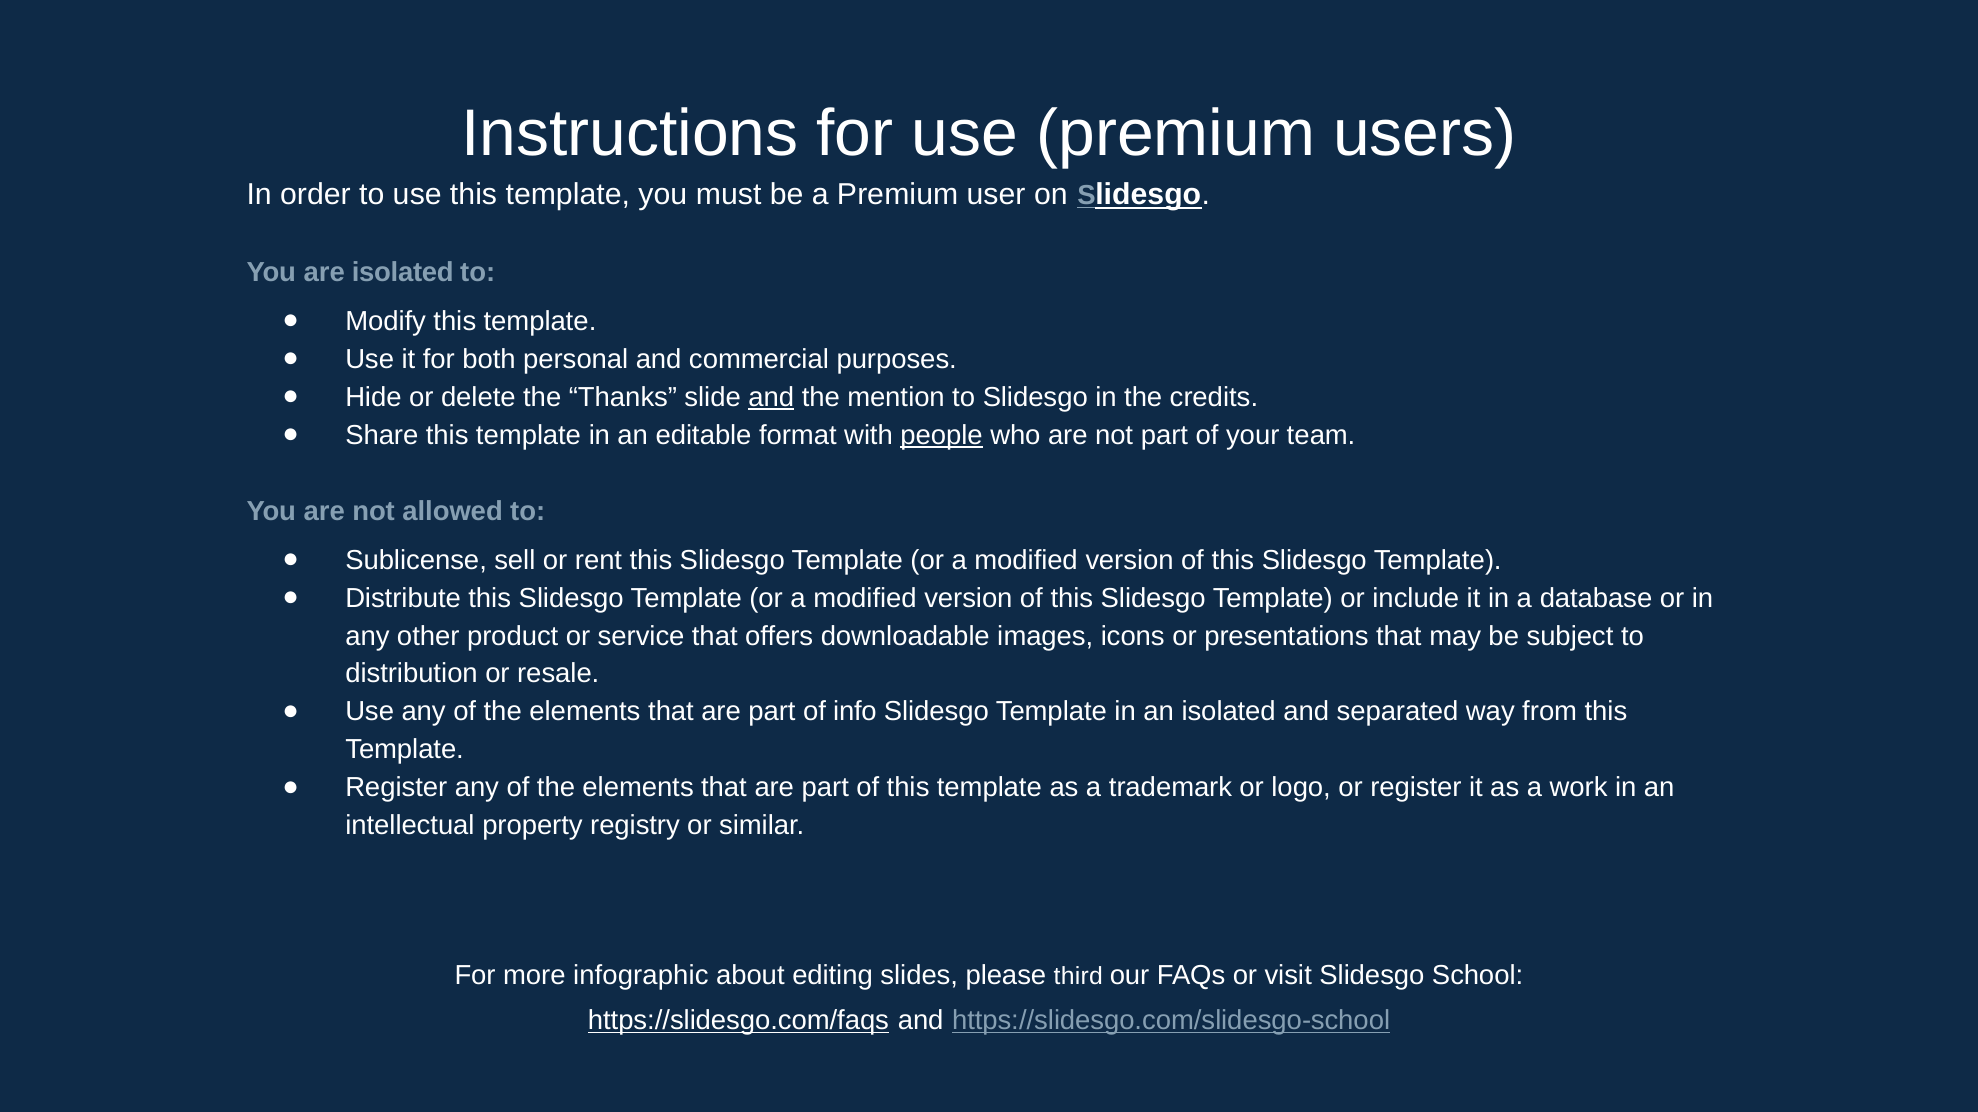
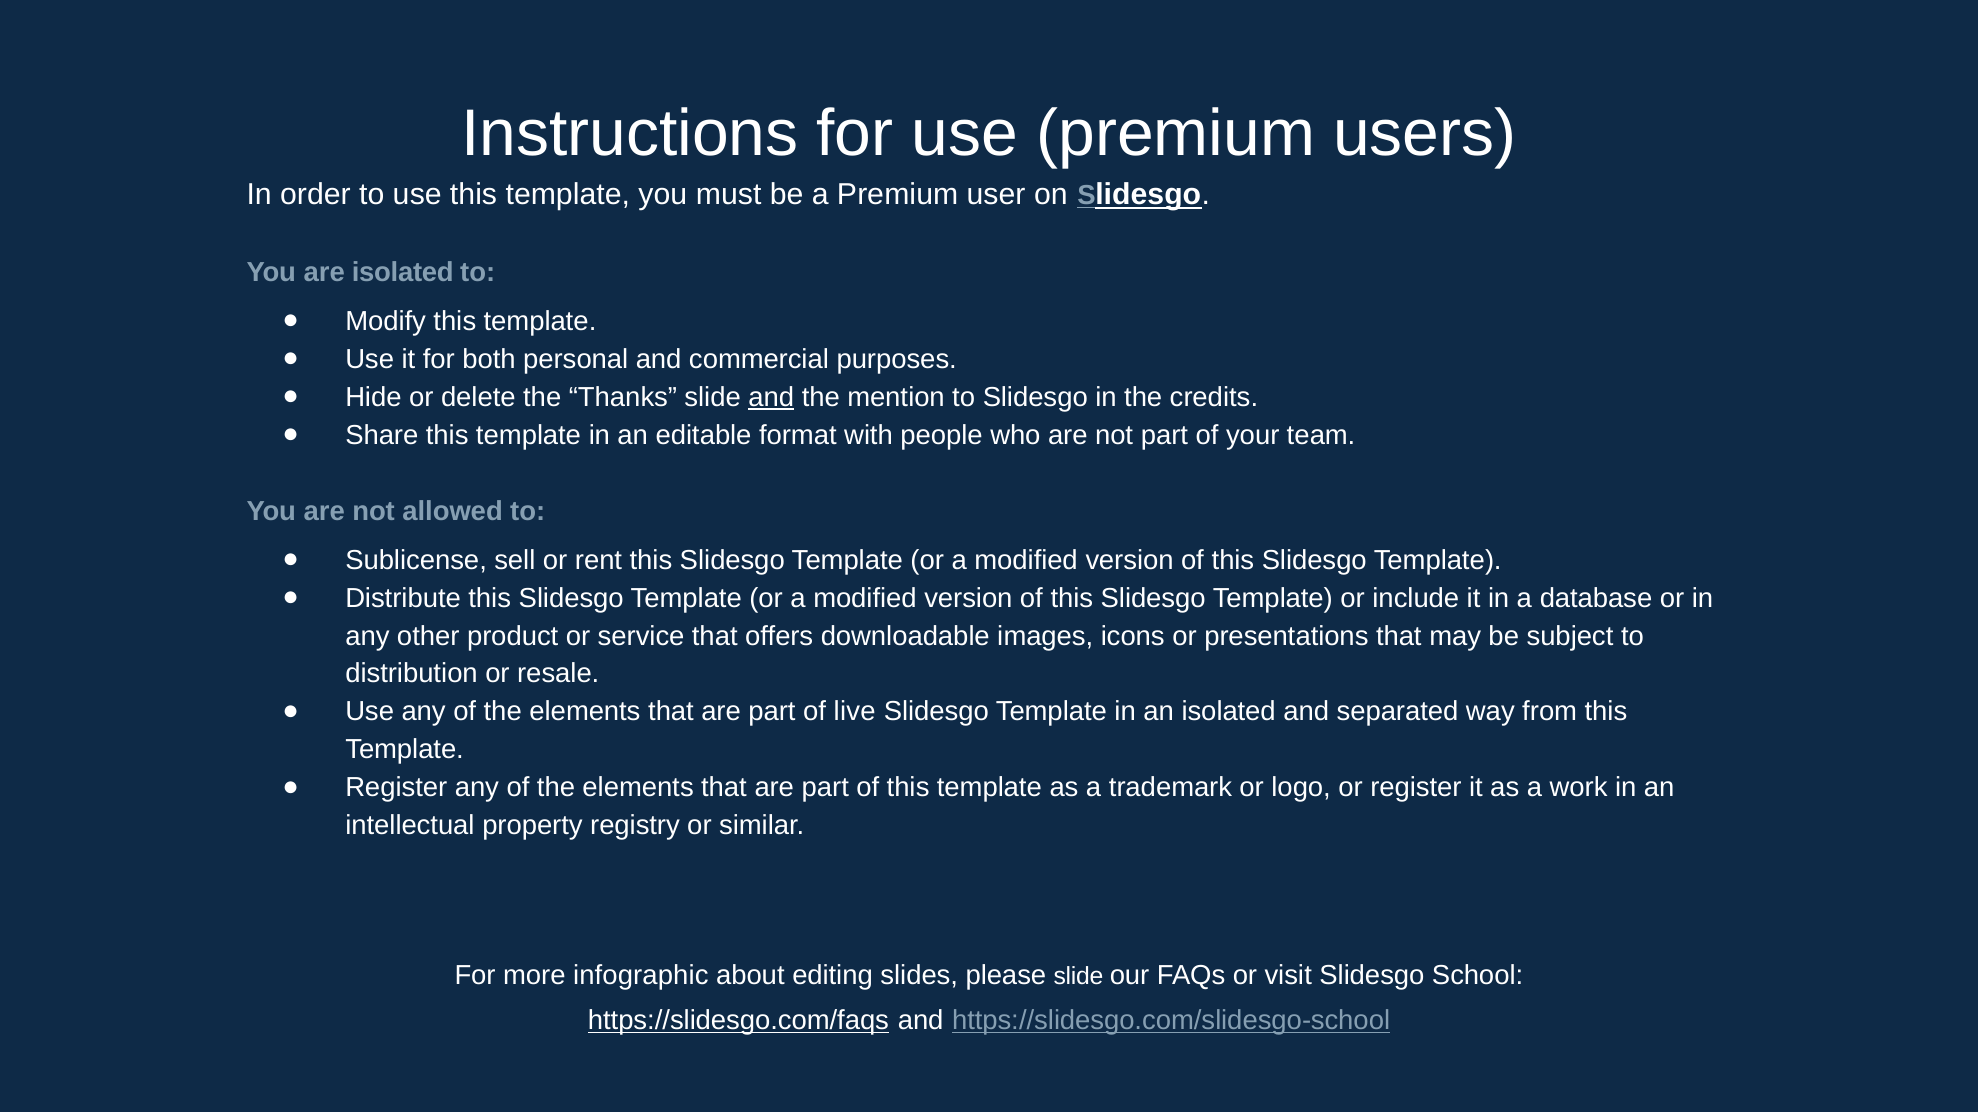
people underline: present -> none
info: info -> live
please third: third -> slide
